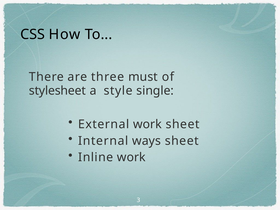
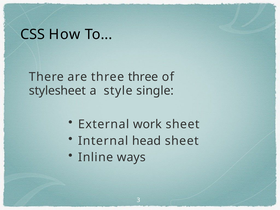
three must: must -> three
ways: ways -> head
Inline work: work -> ways
